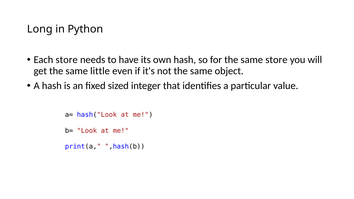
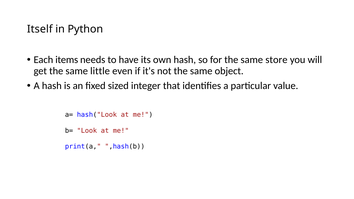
Long: Long -> Itself
Each store: store -> items
